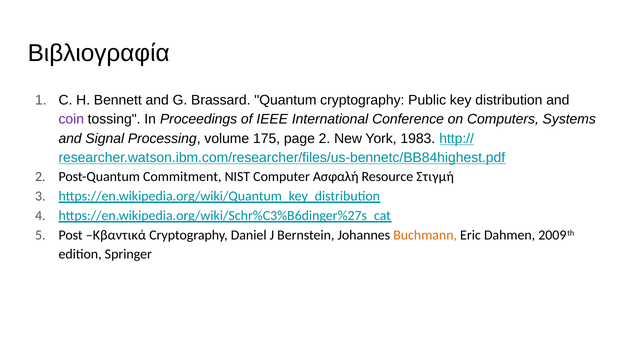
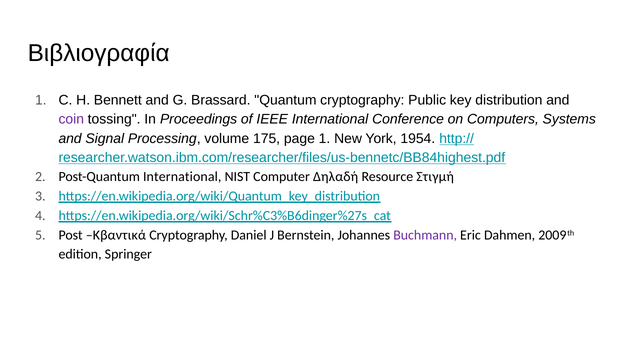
page 2: 2 -> 1
1983: 1983 -> 1954
Post-Quantum Commitment: Commitment -> International
Ασφαλή: Ασφαλή -> Δηλαδή
Buchmann colour: orange -> purple
